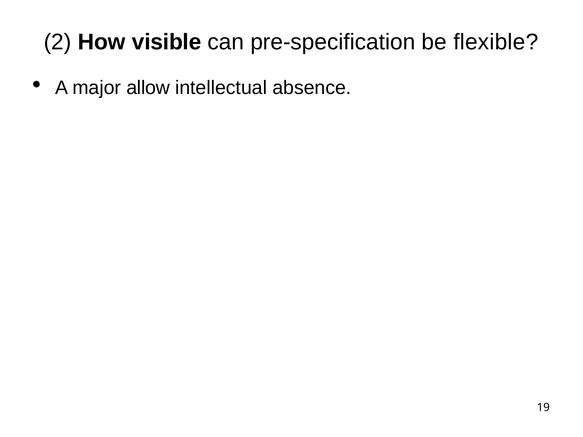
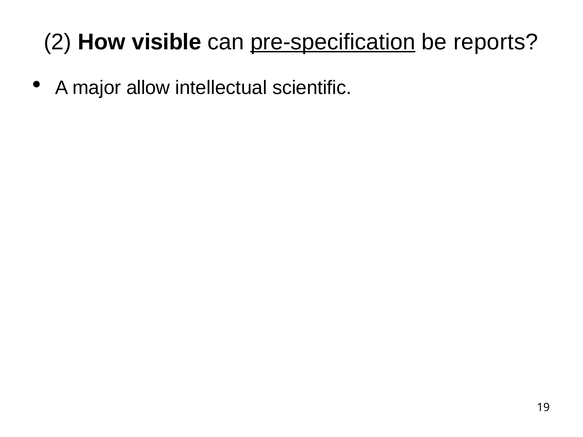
pre-specification underline: none -> present
flexible: flexible -> reports
absence: absence -> scientific
